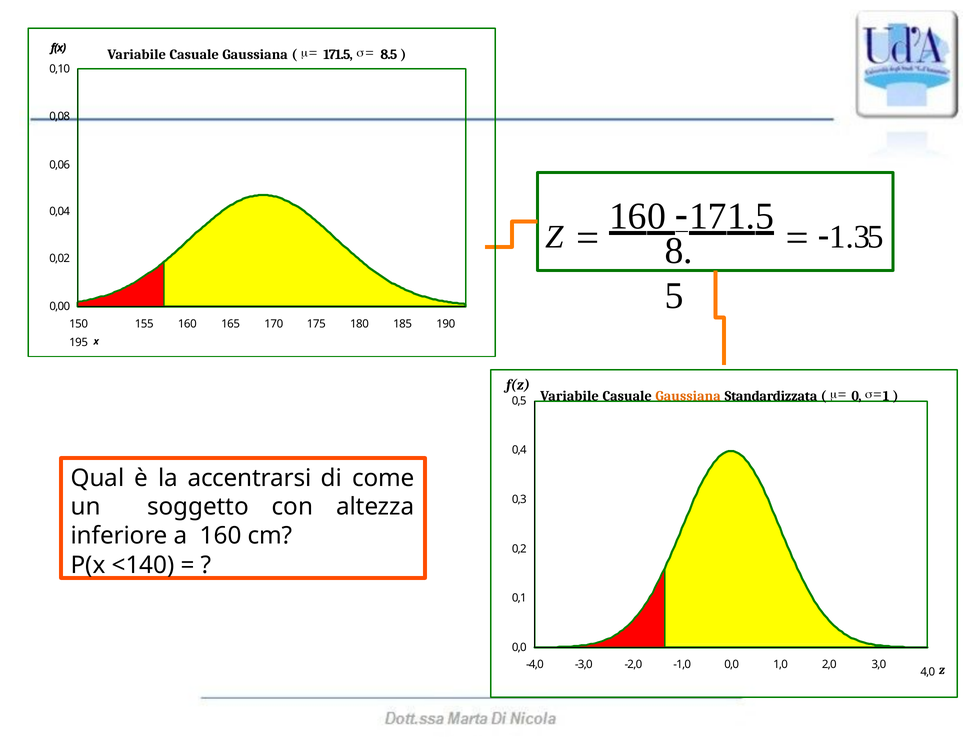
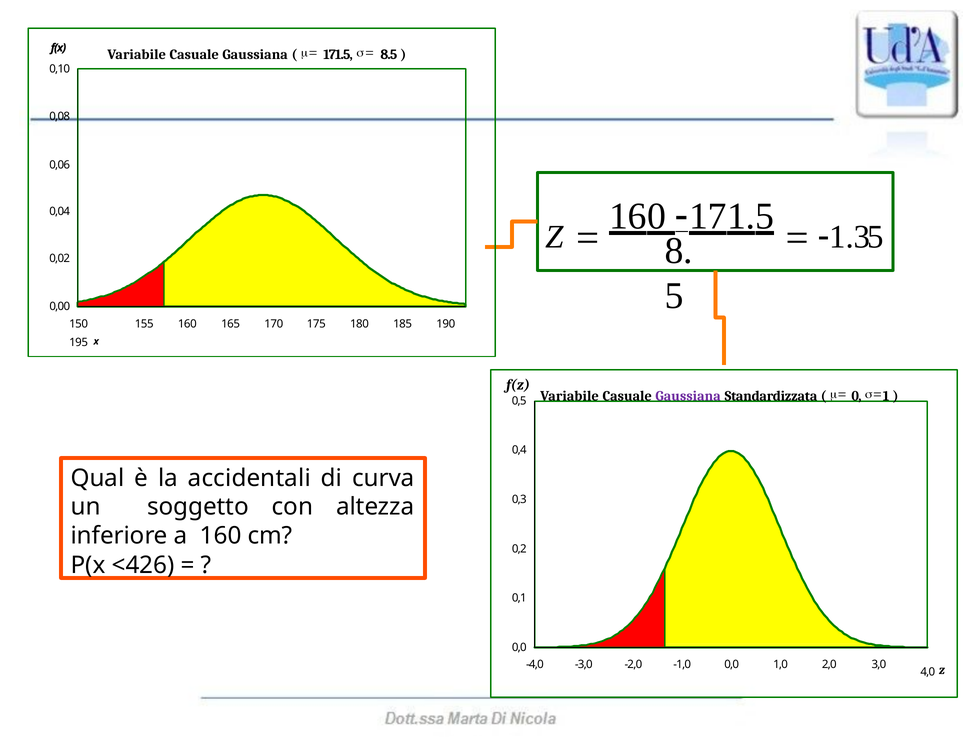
Gaussiana at (688, 396) colour: orange -> purple
accentrarsi: accentrarsi -> accidentali
come: come -> curva
<140: <140 -> <426
